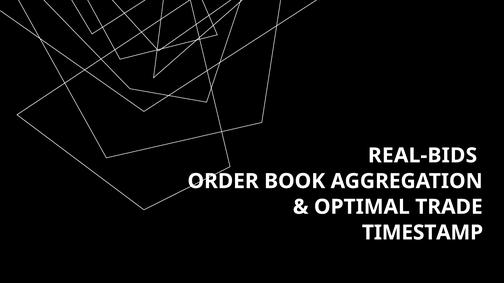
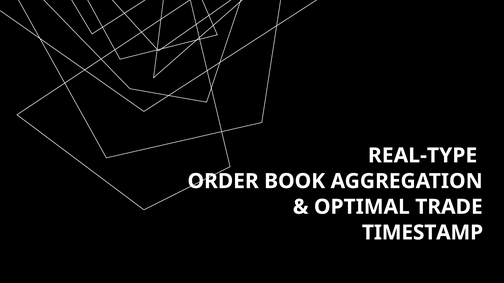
REAL-BIDS: REAL-BIDS -> REAL-TYPE
